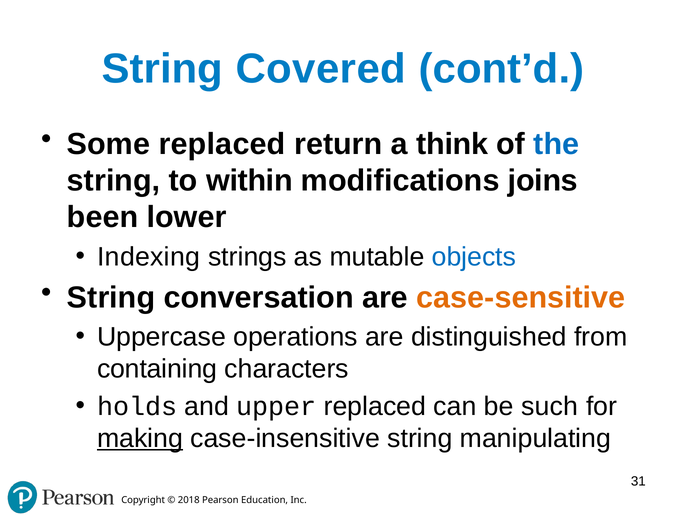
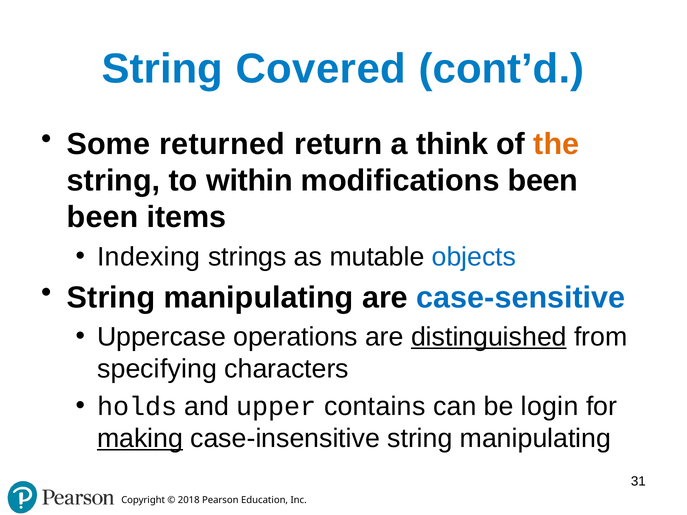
Some replaced: replaced -> returned
the colour: blue -> orange
modifications joins: joins -> been
lower: lower -> items
conversation at (259, 298): conversation -> manipulating
case-sensitive colour: orange -> blue
distinguished underline: none -> present
containing: containing -> specifying
upper replaced: replaced -> contains
such: such -> login
